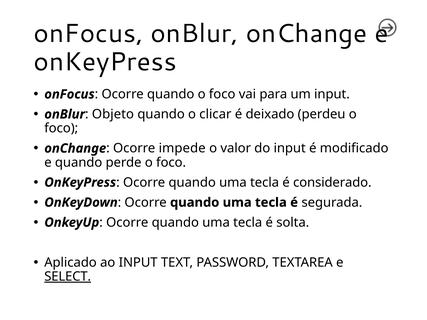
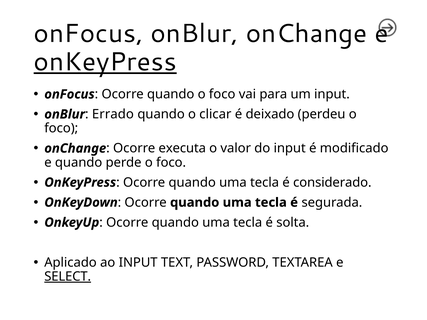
onKeyPress at (105, 62) underline: none -> present
Objeto: Objeto -> Errado
impede: impede -> executa
